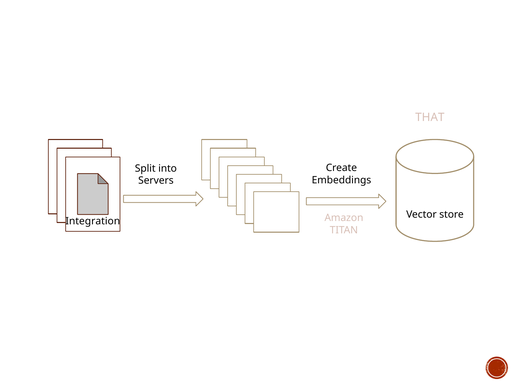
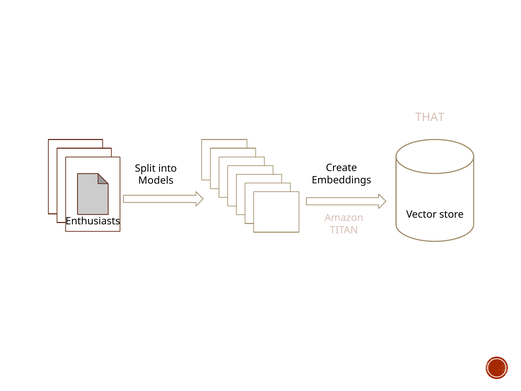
Servers: Servers -> Models
Integration: Integration -> Enthusiasts
